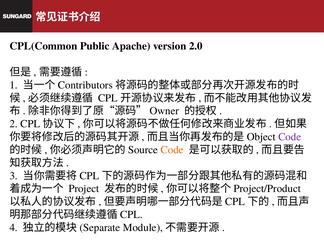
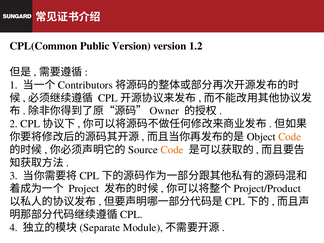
Public Apache: Apache -> Version
2.0: 2.0 -> 1.2
Code at (290, 137) colour: purple -> orange
